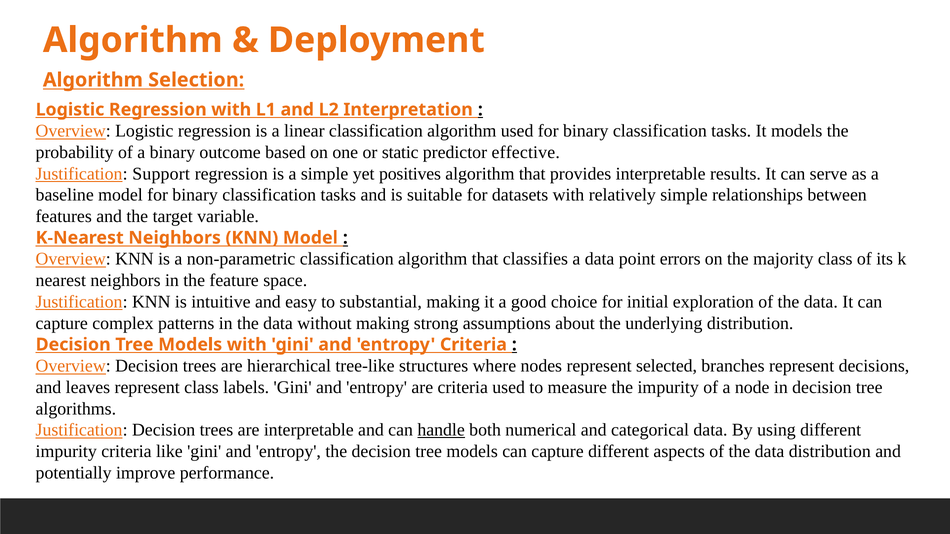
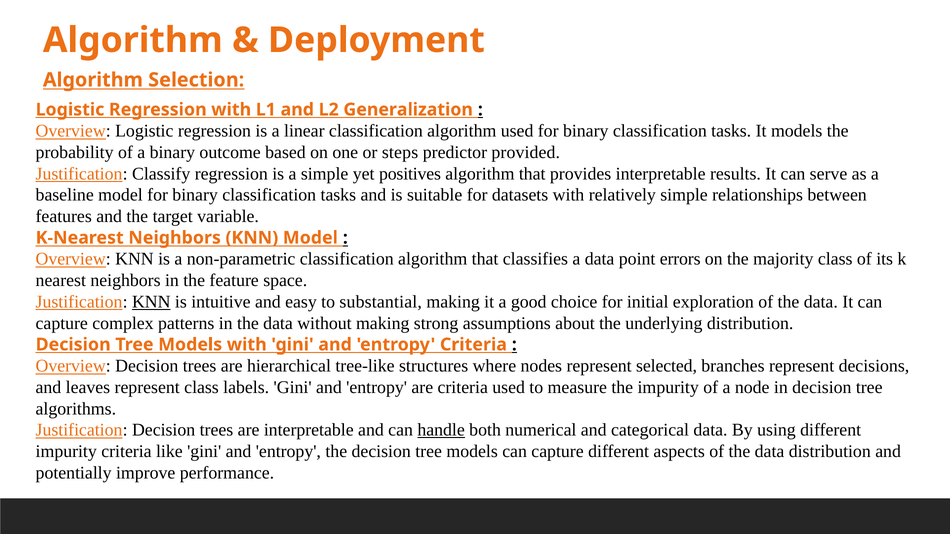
Interpretation: Interpretation -> Generalization
static: static -> steps
effective: effective -> provided
Support: Support -> Classify
KNN at (151, 302) underline: none -> present
